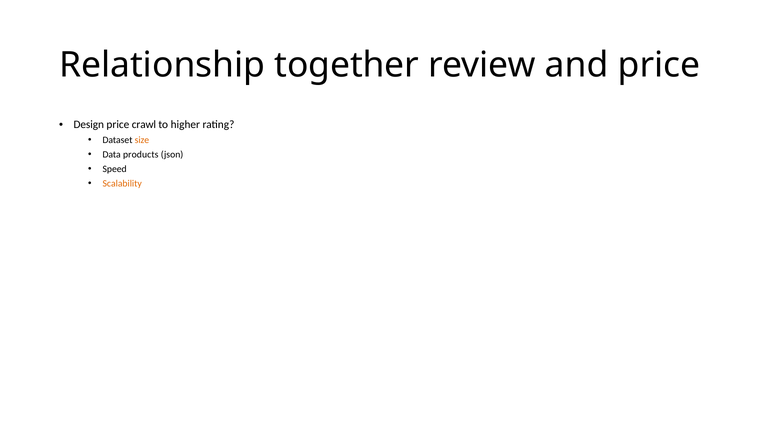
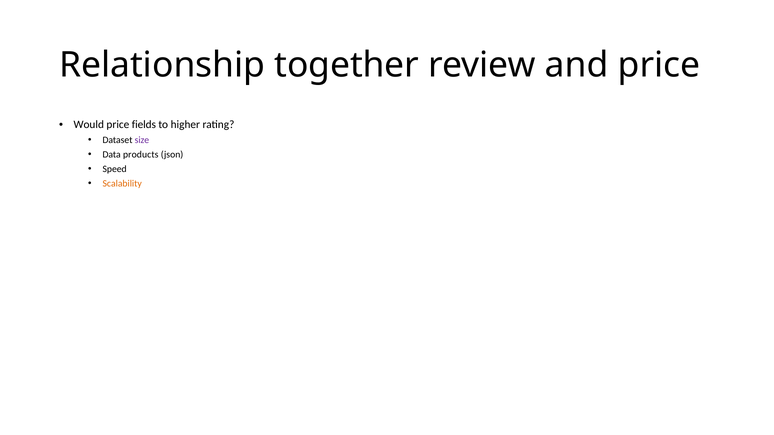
Design: Design -> Would
crawl: crawl -> fields
size colour: orange -> purple
